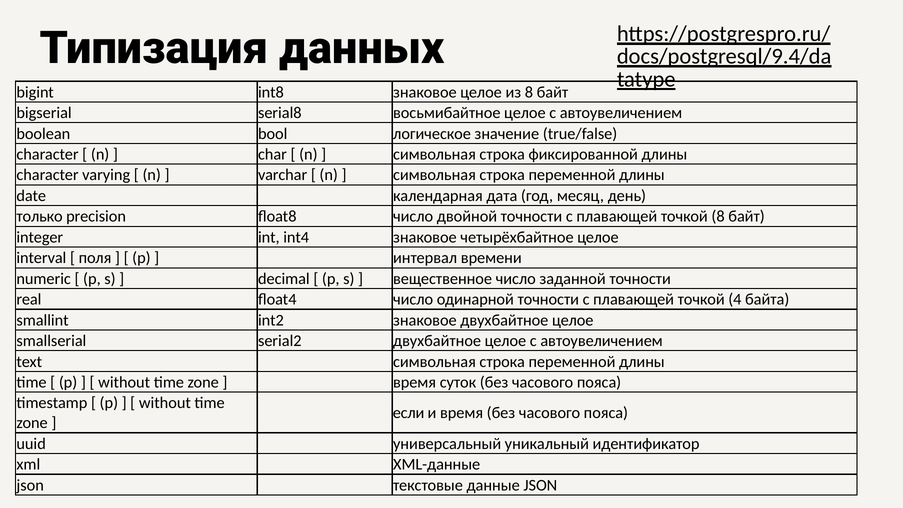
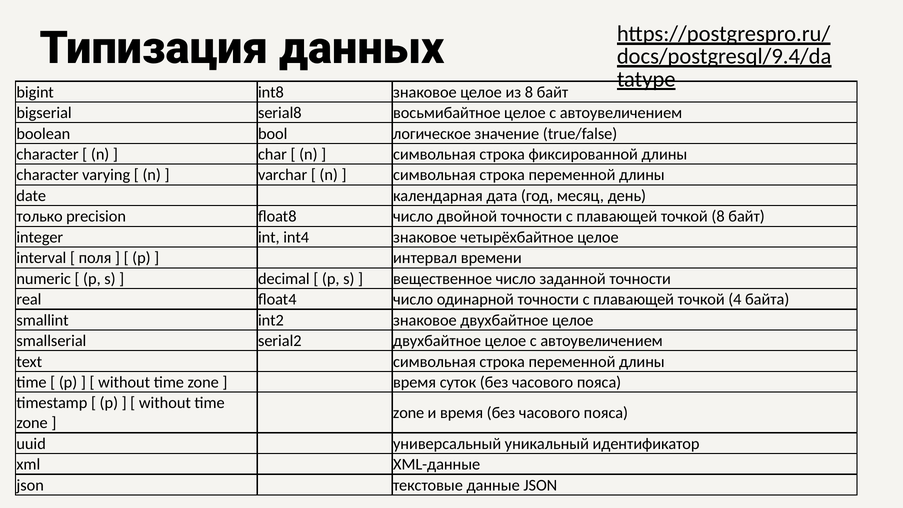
если at (409, 413): если -> zone
